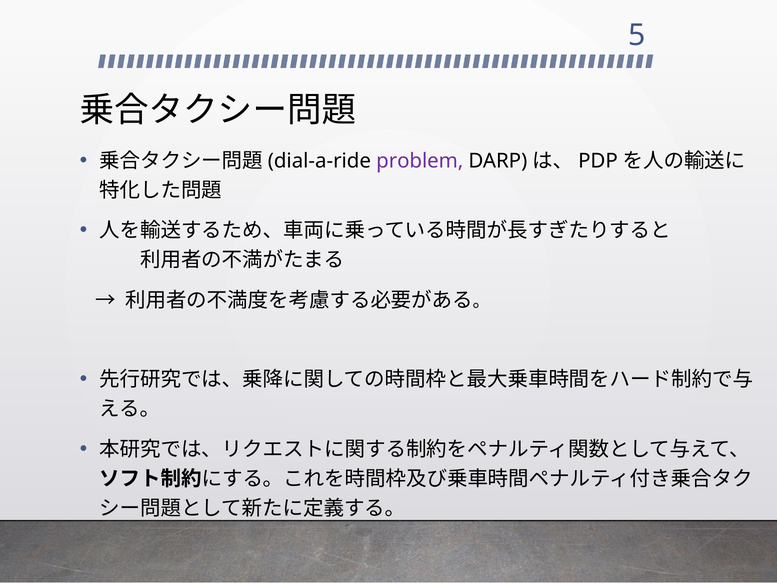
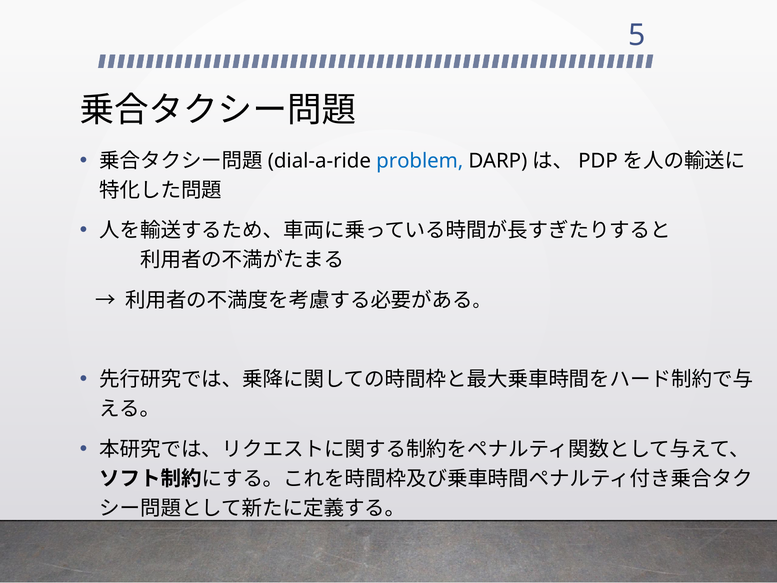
problem colour: purple -> blue
